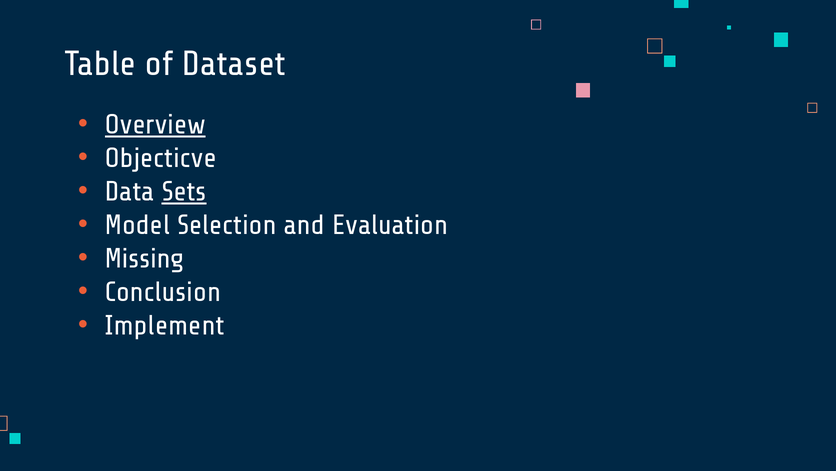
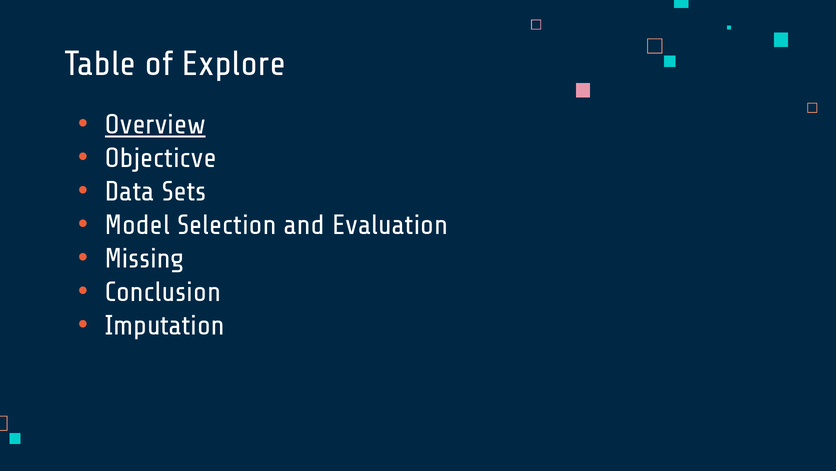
Dataset: Dataset -> Explore
Sets underline: present -> none
Implement: Implement -> Imputation
